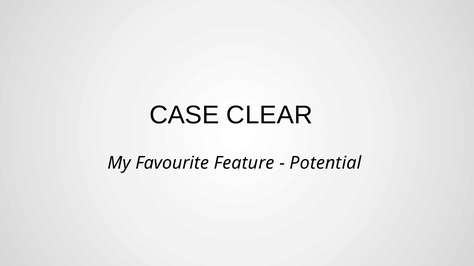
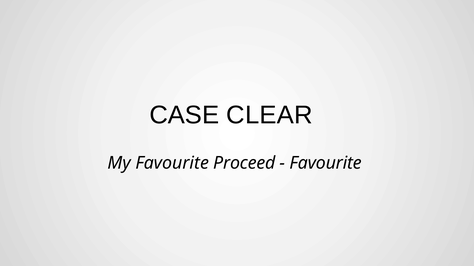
Feature: Feature -> Proceed
Potential at (325, 163): Potential -> Favourite
